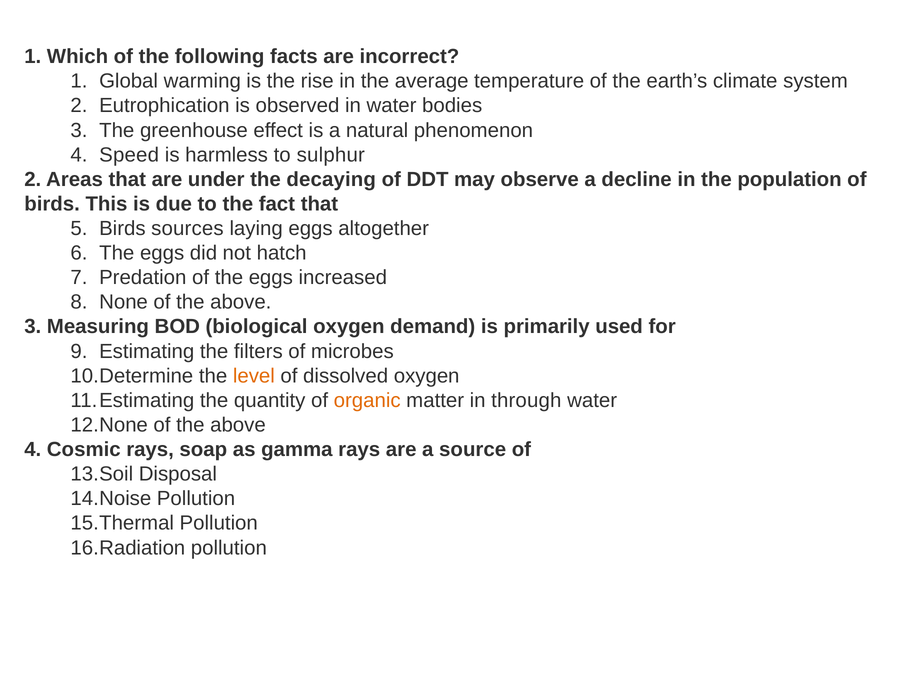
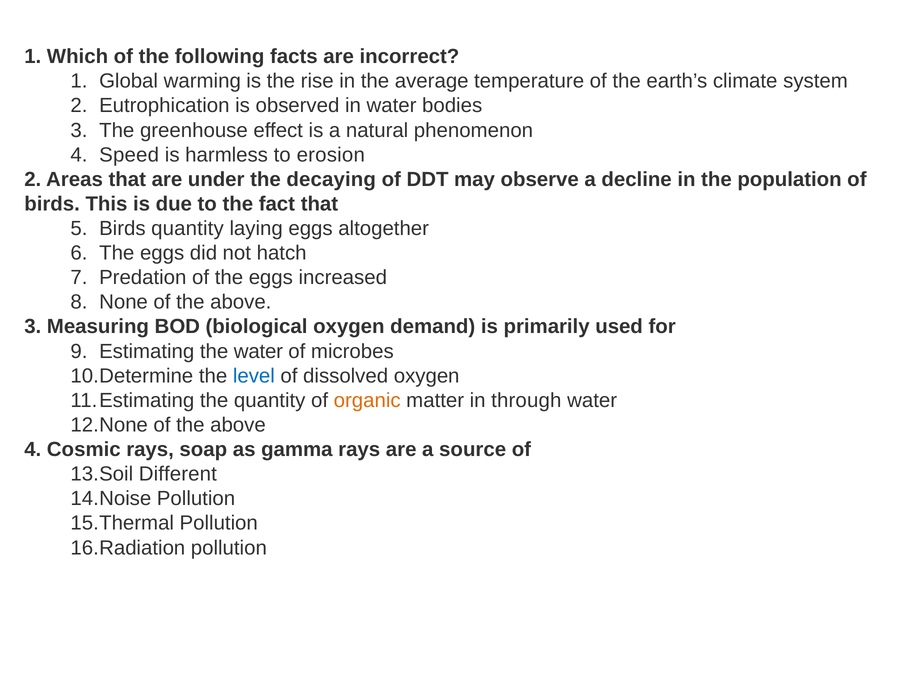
sulphur: sulphur -> erosion
Birds sources: sources -> quantity
the filters: filters -> water
level colour: orange -> blue
Disposal: Disposal -> Different
